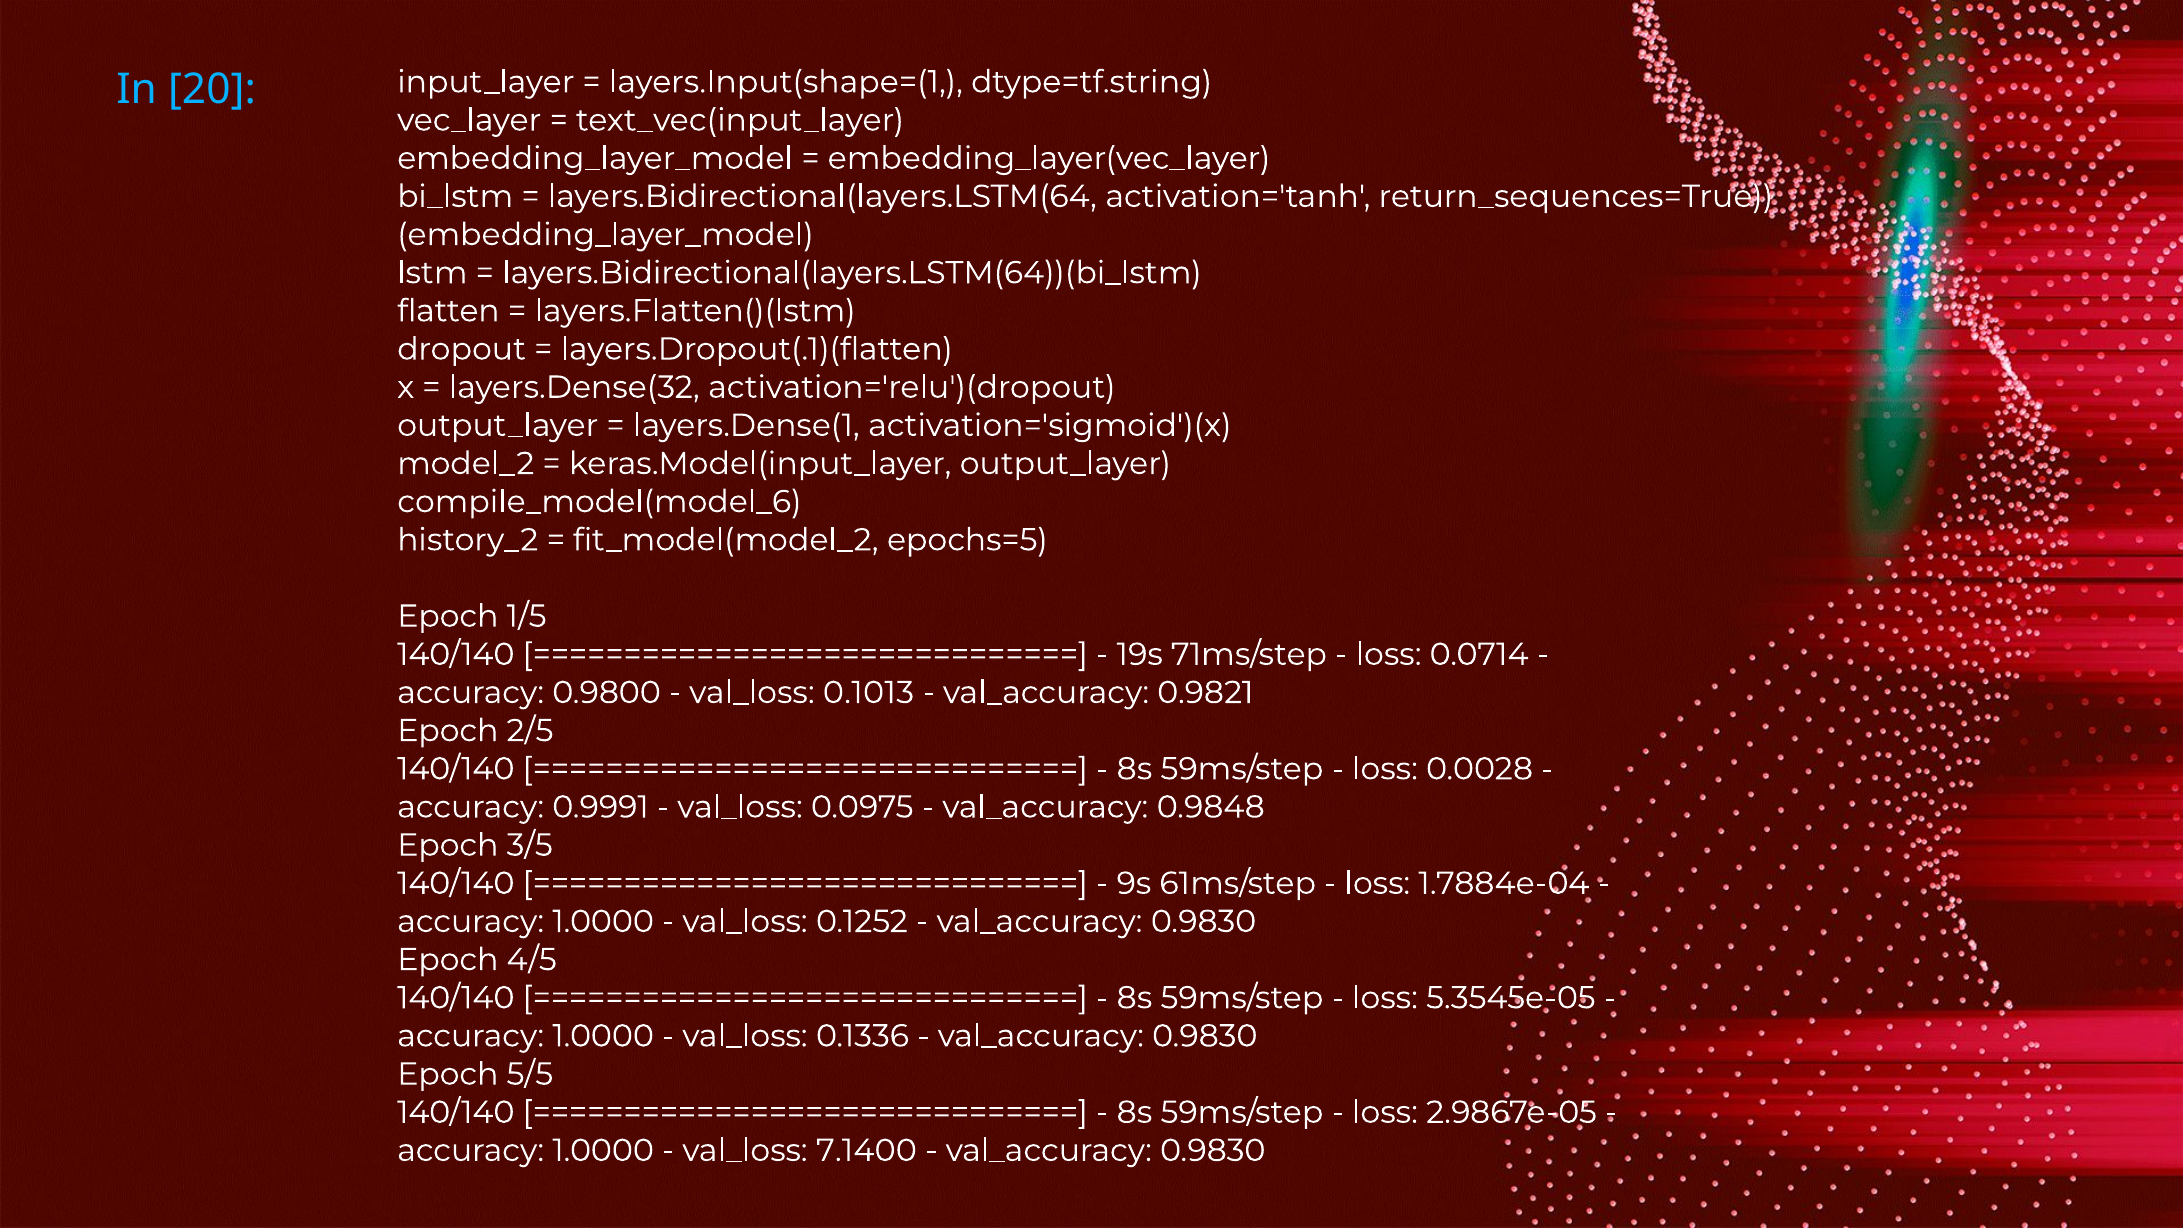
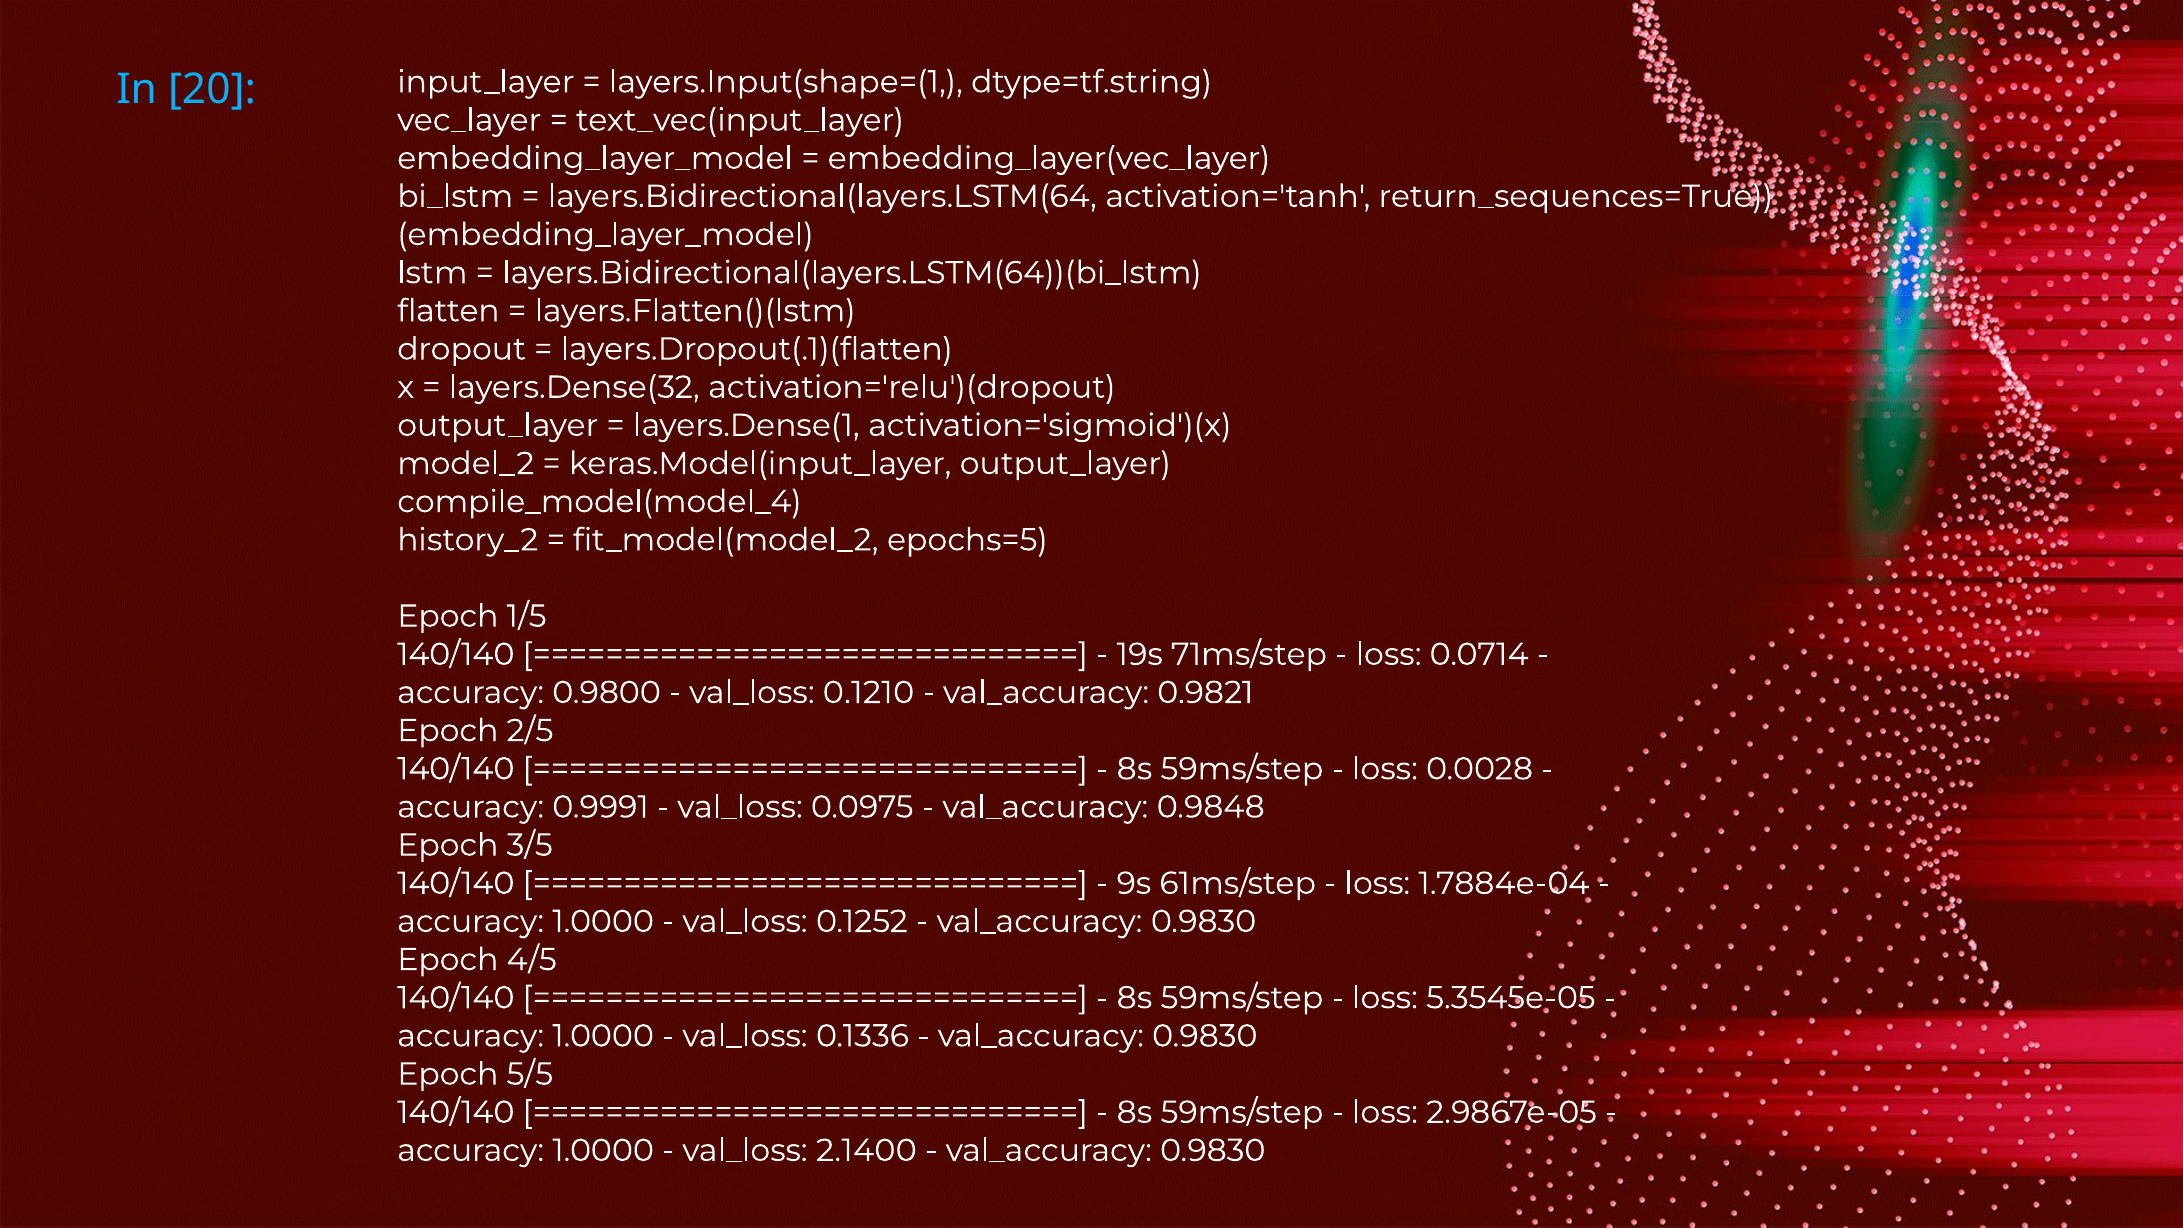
compile_model(model_6: compile_model(model_6 -> compile_model(model_4
0.1013: 0.1013 -> 0.1210
7.1400: 7.1400 -> 2.1400
